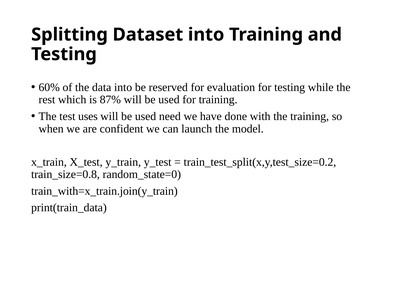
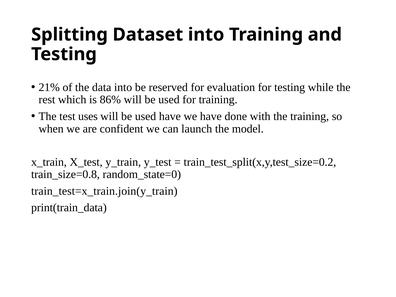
60%: 60% -> 21%
87%: 87% -> 86%
used need: need -> have
train_with=x_train.join(y_train: train_with=x_train.join(y_train -> train_test=x_train.join(y_train
